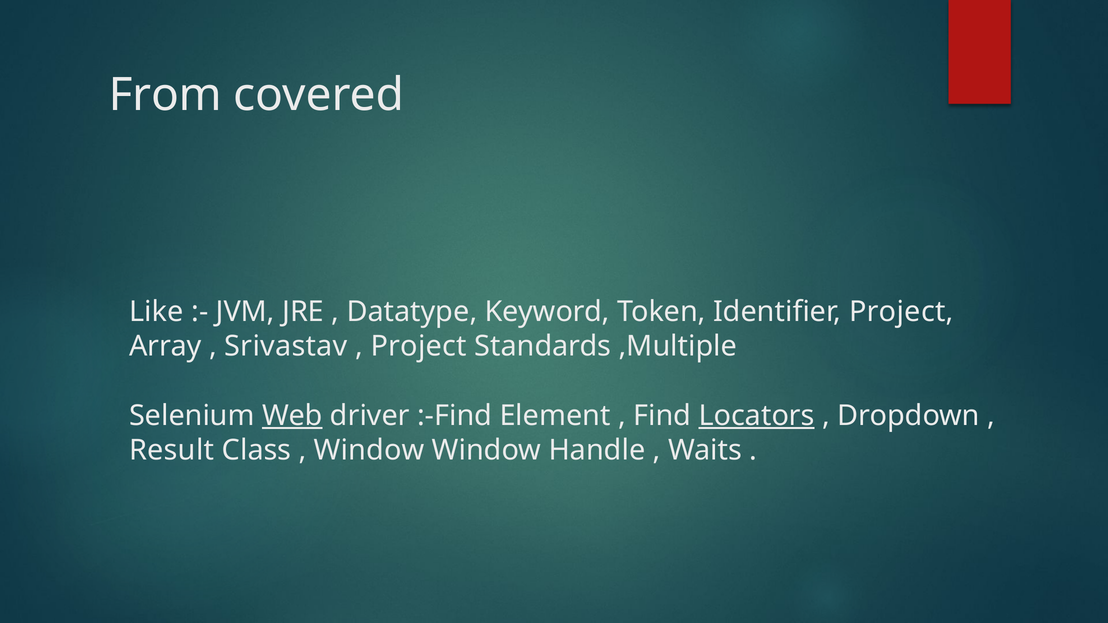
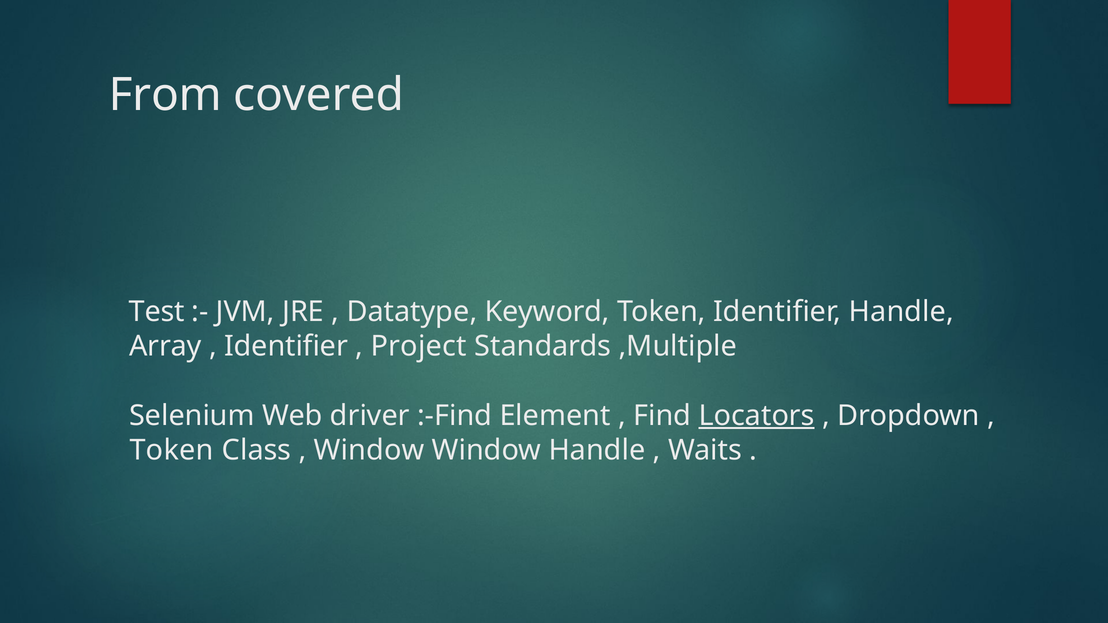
Like: Like -> Test
Identifier Project: Project -> Handle
Srivastav at (286, 347): Srivastav -> Identifier
Web underline: present -> none
Result at (172, 450): Result -> Token
